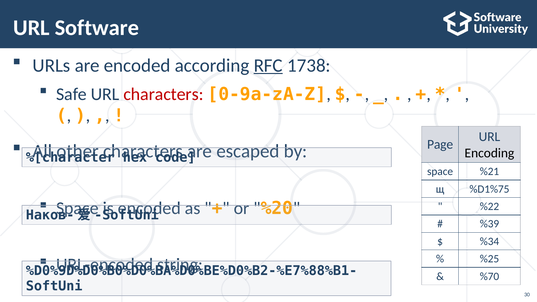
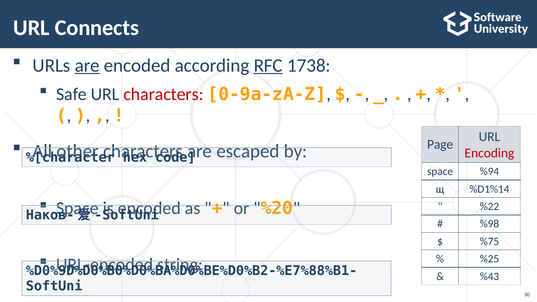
Software: Software -> Connects
are at (87, 65) underline: none -> present
Encoding colour: black -> red
%21: %21 -> %94
%D1%75: %D1%75 -> %D1%14
%39: %39 -> %98
%34: %34 -> %75
%70: %70 -> %43
